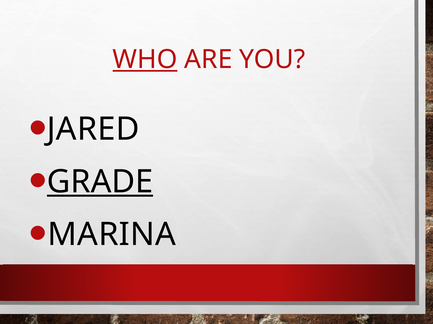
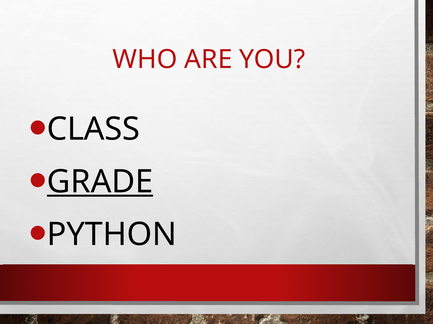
WHO underline: present -> none
JARED: JARED -> CLASS
MARINA: MARINA -> PYTHON
